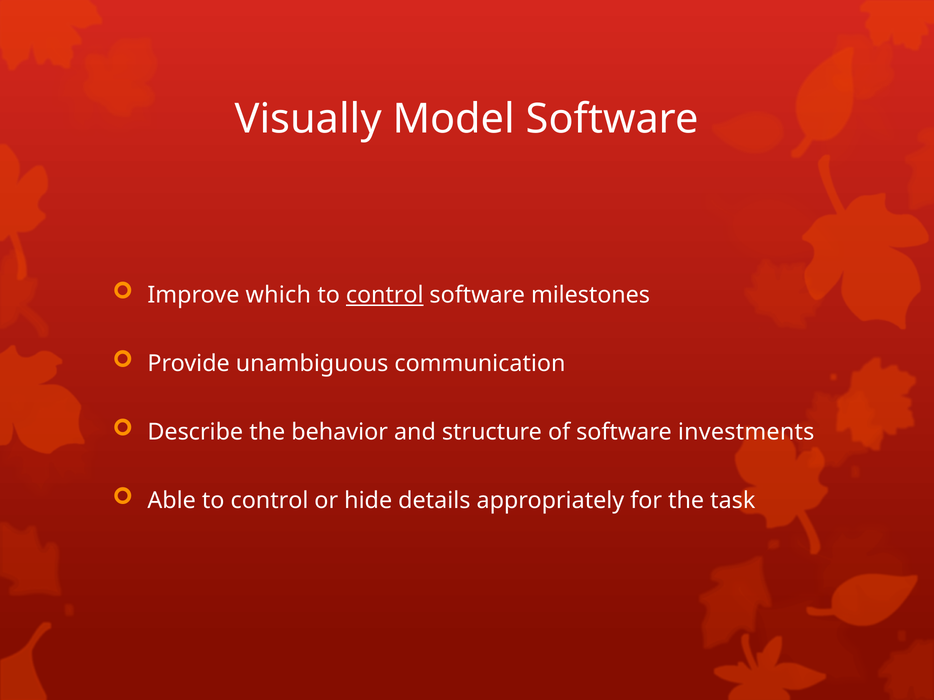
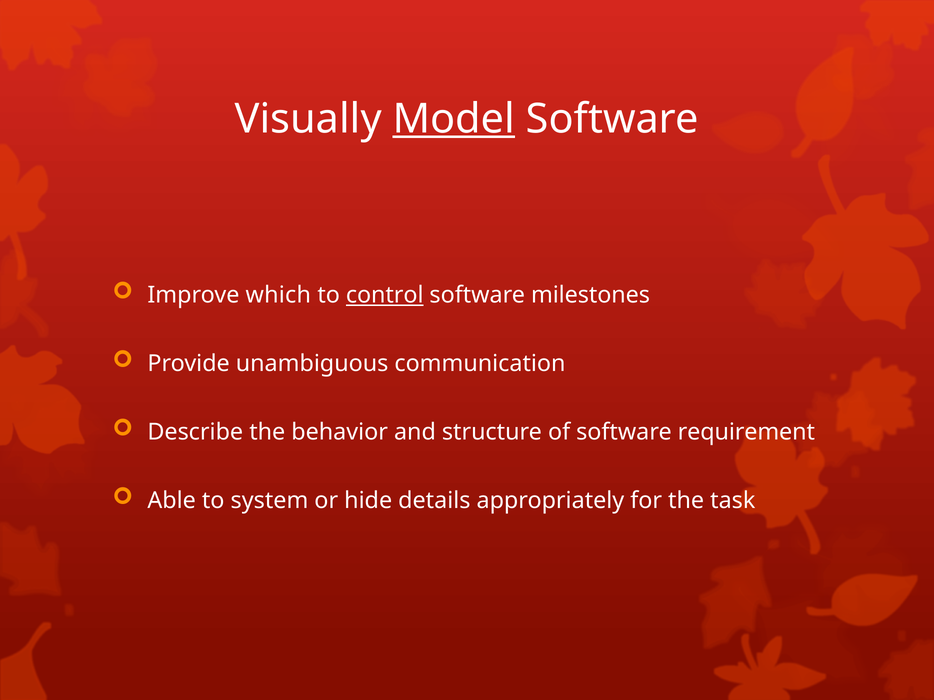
Model underline: none -> present
investments: investments -> requirement
Able to control: control -> system
